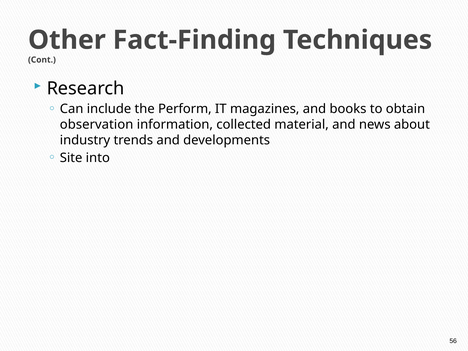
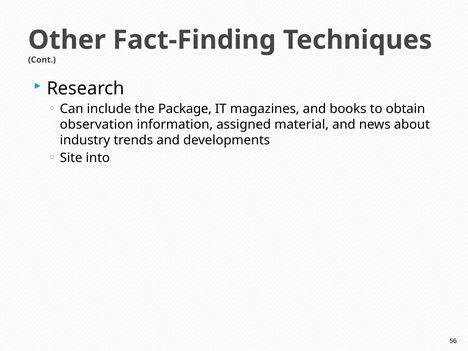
Perform: Perform -> Package
collected: collected -> assigned
